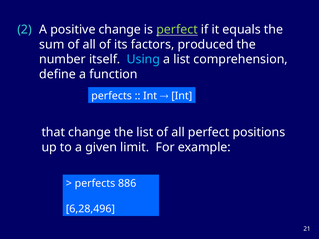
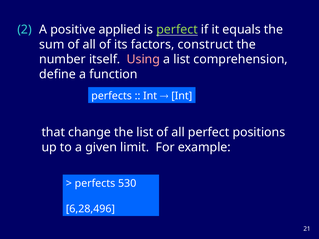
positive change: change -> applied
produced: produced -> construct
Using colour: light blue -> pink
886: 886 -> 530
